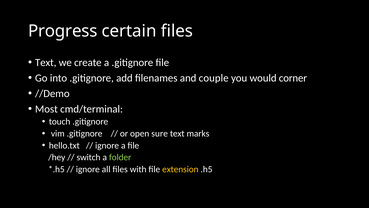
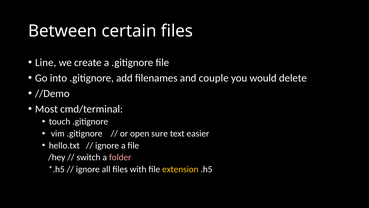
Progress: Progress -> Between
Text at (46, 62): Text -> Line
corner: corner -> delete
marks: marks -> easier
folder colour: light green -> pink
